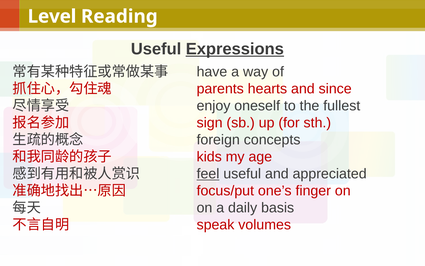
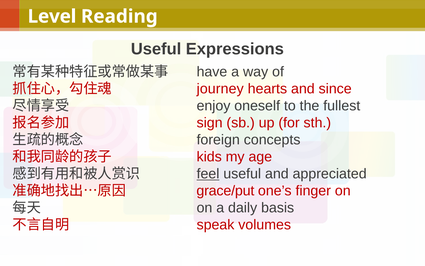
Expressions underline: present -> none
parents: parents -> journey
focus/put: focus/put -> grace/put
